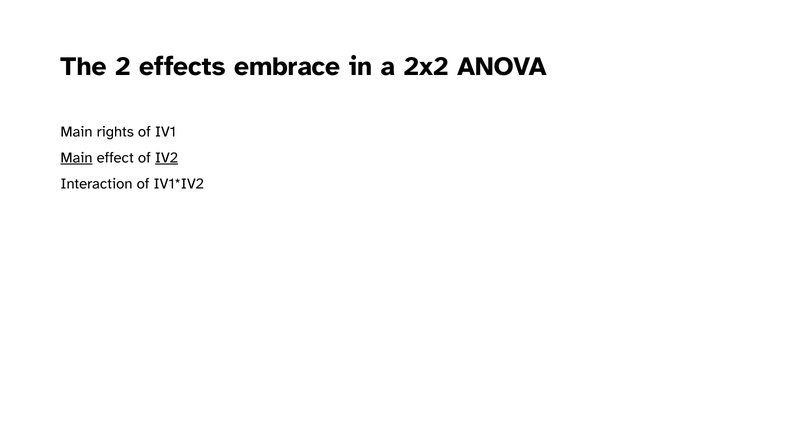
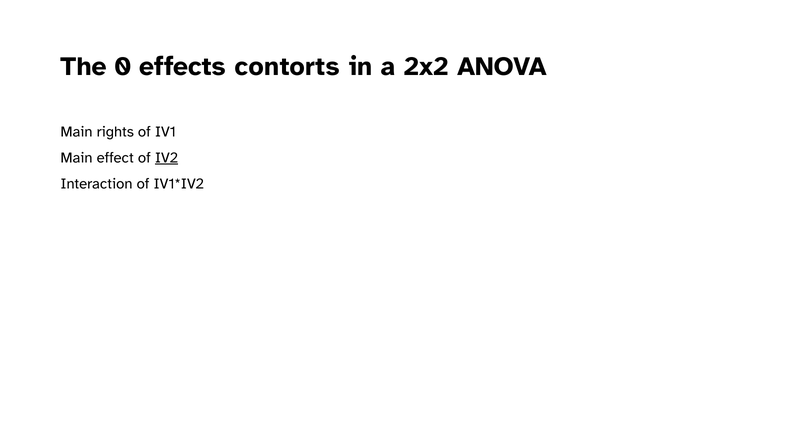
2: 2 -> 0
embrace: embrace -> contorts
Main at (76, 158) underline: present -> none
